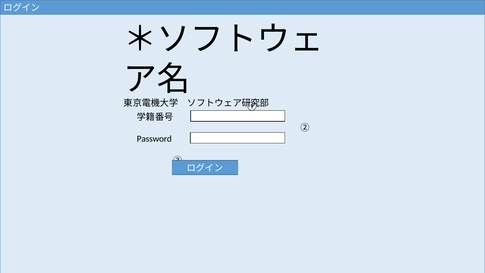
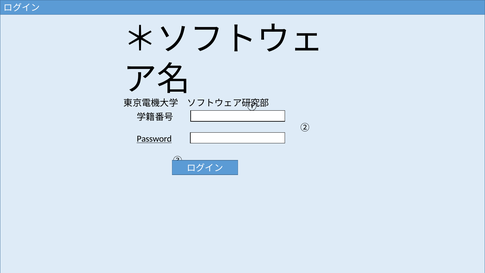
Password underline: none -> present
